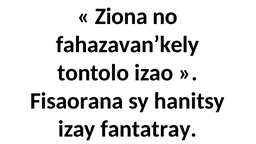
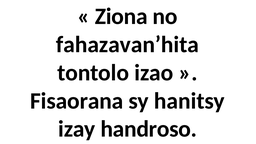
fahazavan’kely: fahazavan’kely -> fahazavan’hita
fantatray: fantatray -> handroso
